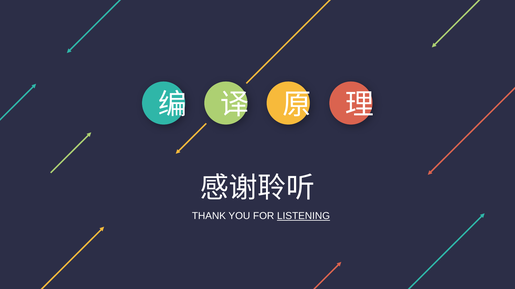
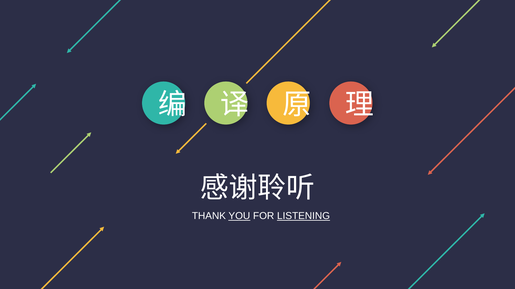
YOU underline: none -> present
